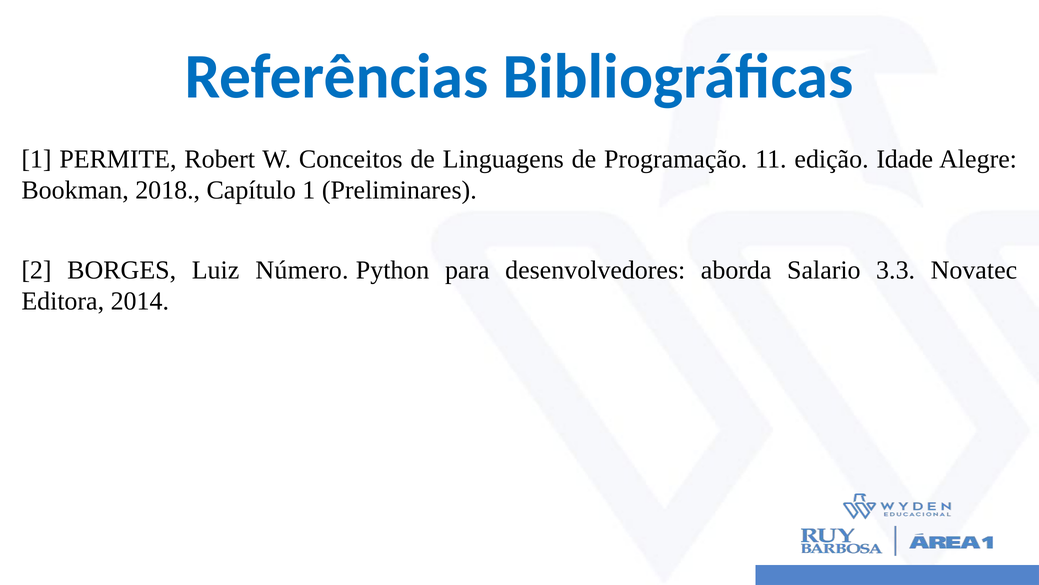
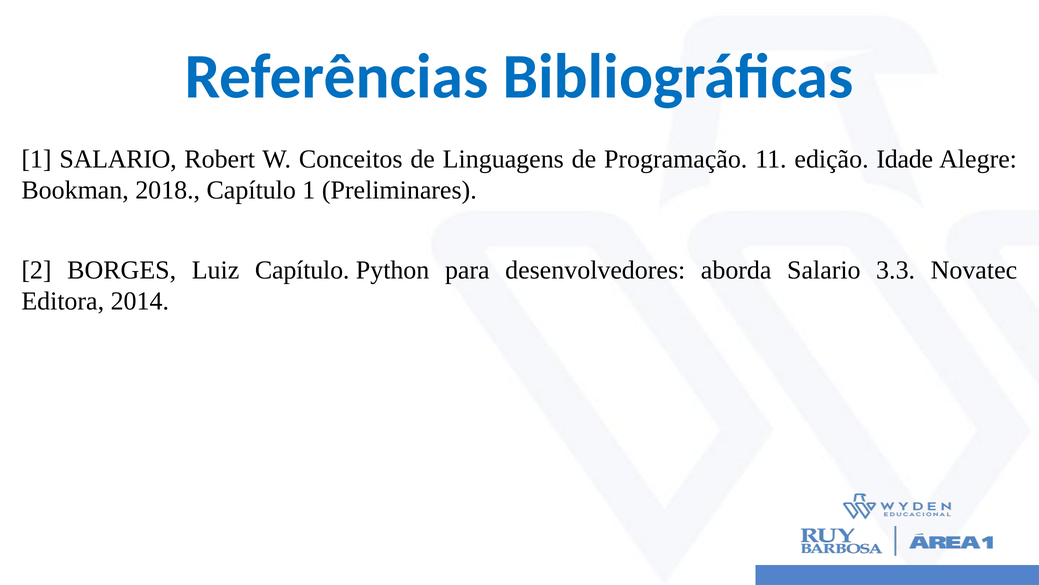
1 PERMITE: PERMITE -> SALARIO
Luiz Número: Número -> Capítulo
